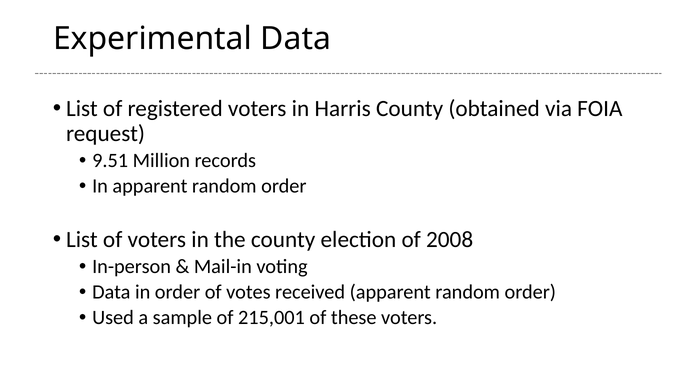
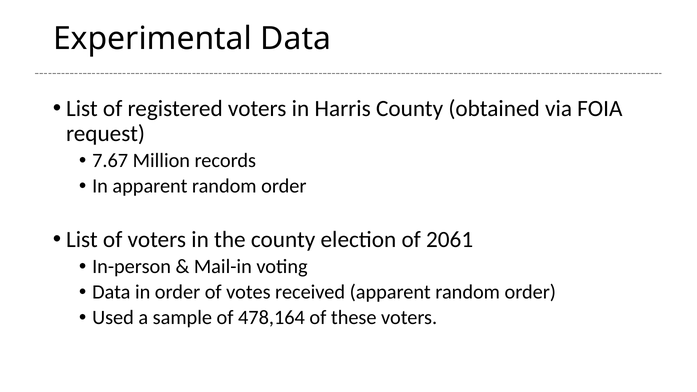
9.51: 9.51 -> 7.67
2008: 2008 -> 2061
215,001: 215,001 -> 478,164
